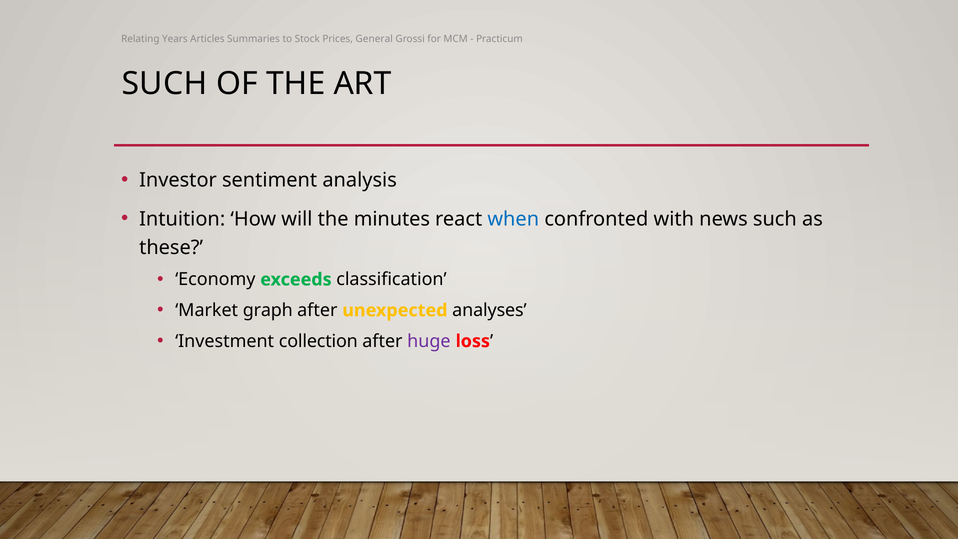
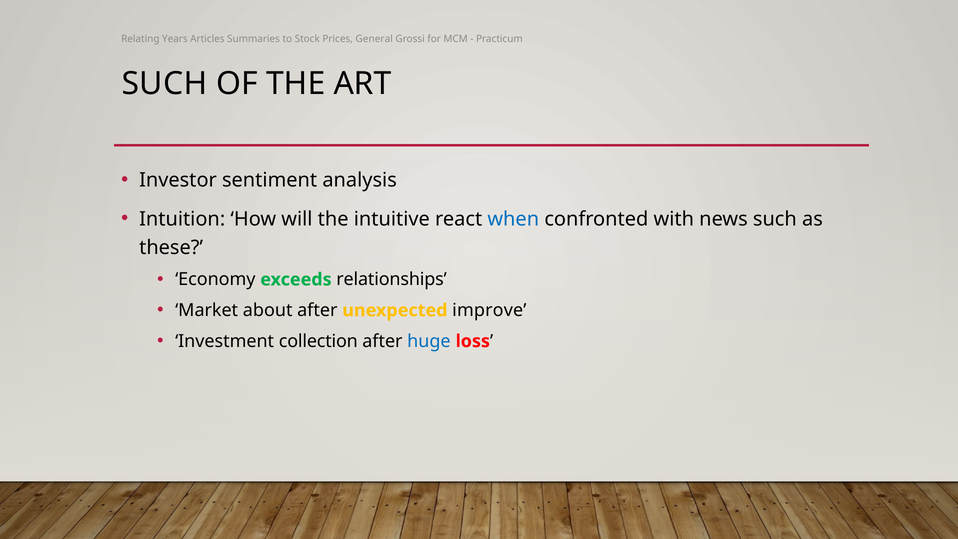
minutes: minutes -> intuitive
classification: classification -> relationships
graph: graph -> about
analyses: analyses -> improve
huge colour: purple -> blue
